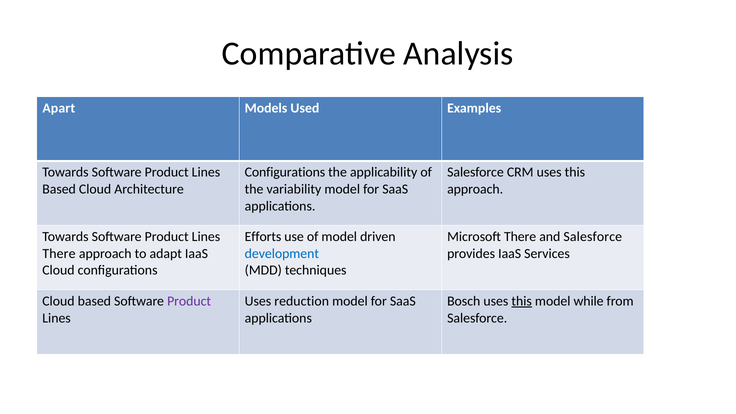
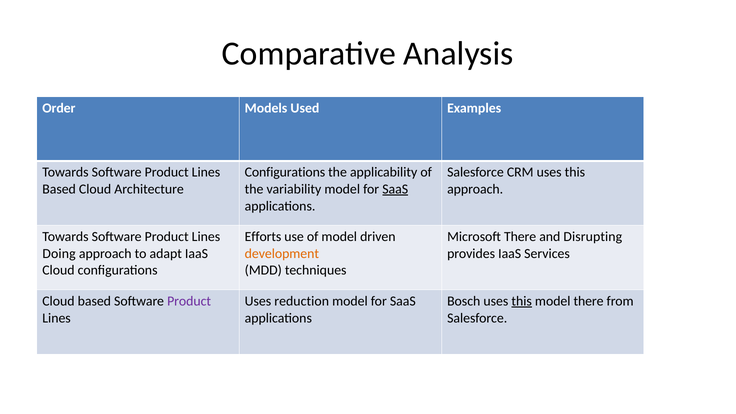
Apart: Apart -> Order
SaaS at (395, 189) underline: none -> present
and Salesforce: Salesforce -> Disrupting
There at (59, 254): There -> Doing
development colour: blue -> orange
model while: while -> there
